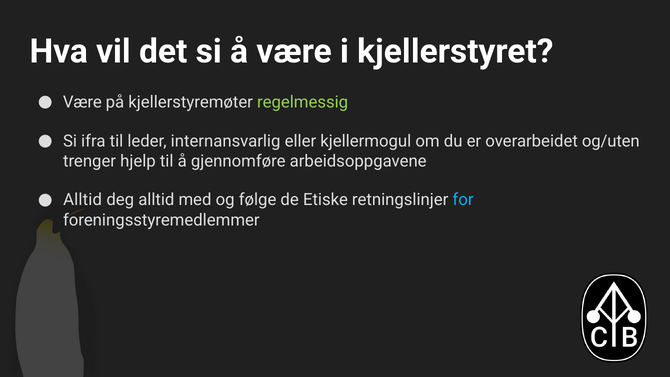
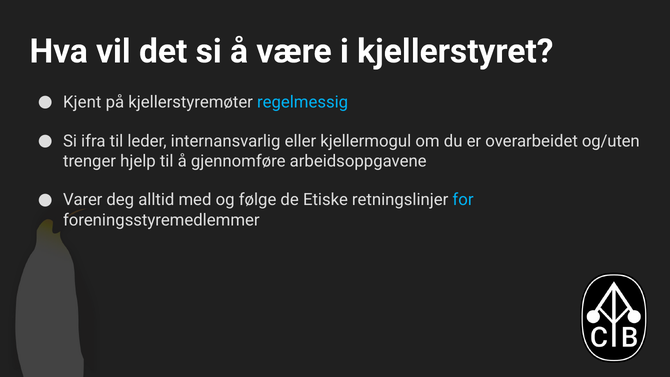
Være at (82, 102): Være -> Kjent
regelmessig colour: light green -> light blue
Alltid at (83, 200): Alltid -> Varer
